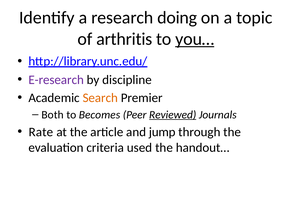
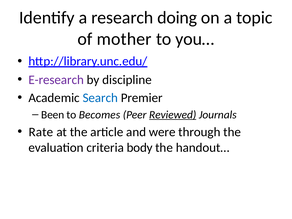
arthritis: arthritis -> mother
you… underline: present -> none
Search colour: orange -> blue
Both: Both -> Been
jump: jump -> were
used: used -> body
